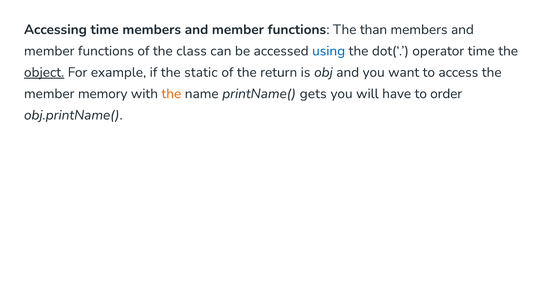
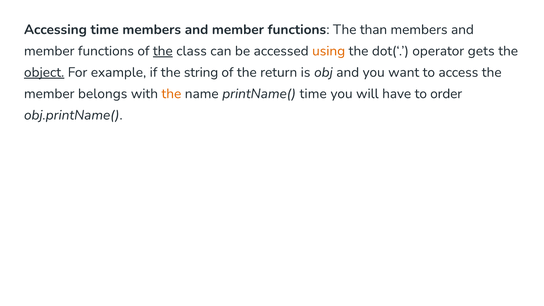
the at (163, 51) underline: none -> present
using colour: blue -> orange
operator time: time -> gets
static: static -> string
memory: memory -> belongs
printName( gets: gets -> time
